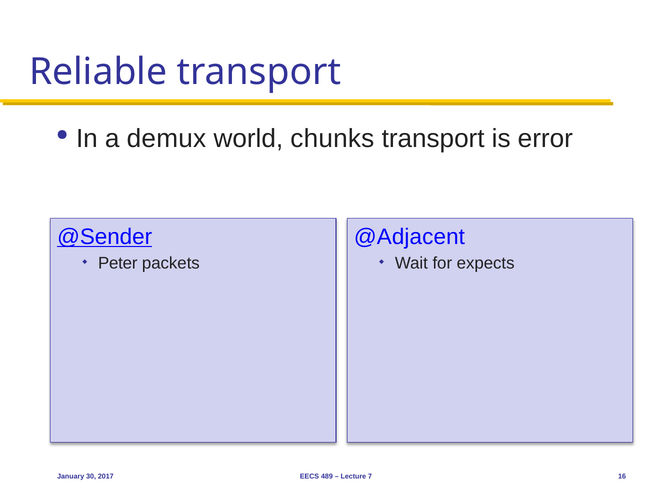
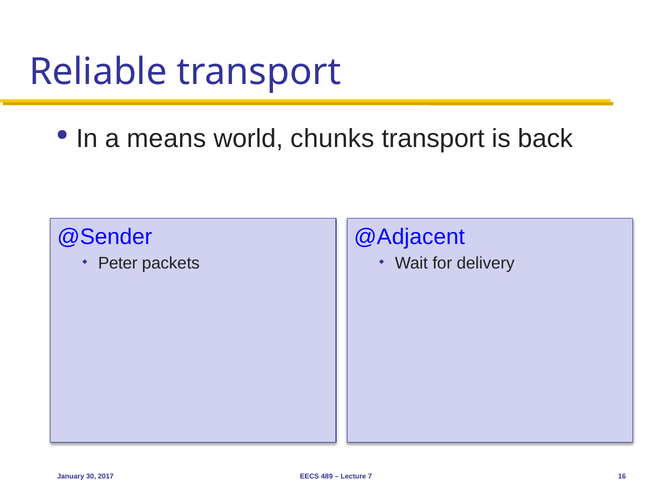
demux: demux -> means
error: error -> back
@Sender underline: present -> none
expects: expects -> delivery
